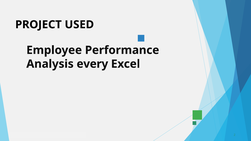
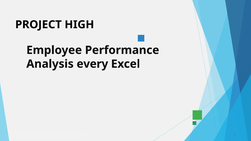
USED: USED -> HIGH
